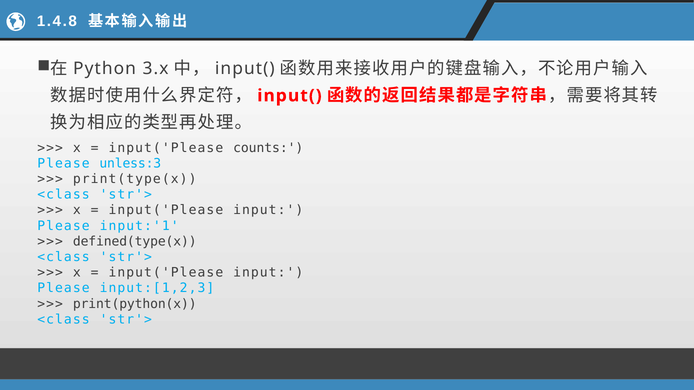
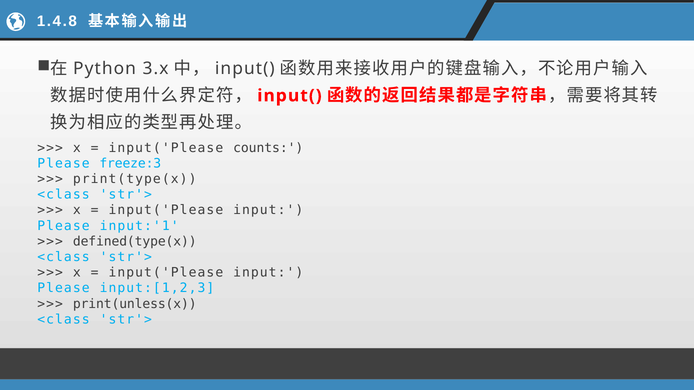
unless:3: unless:3 -> freeze:3
print(python(x: print(python(x -> print(unless(x
